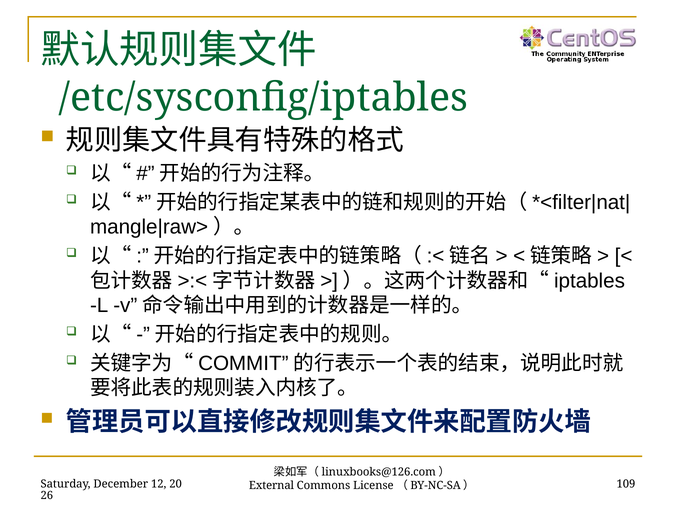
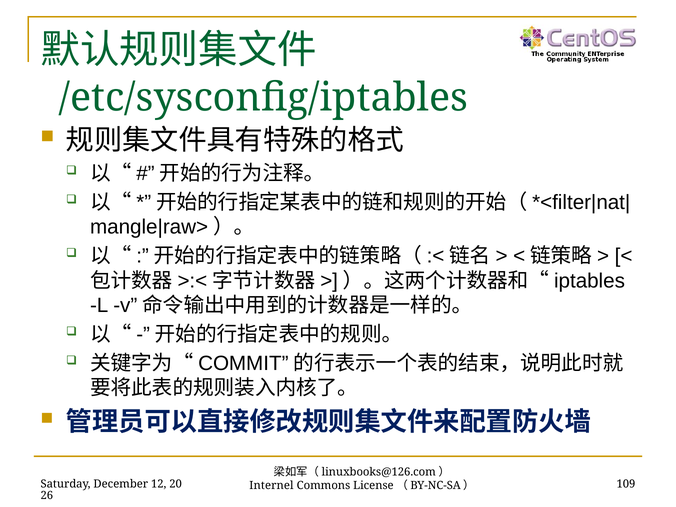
External: External -> Internel
